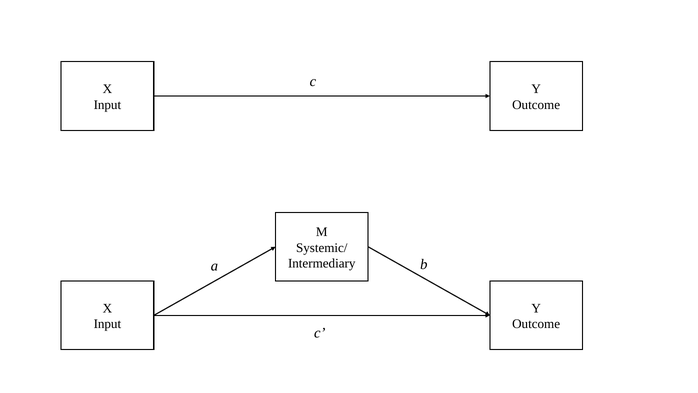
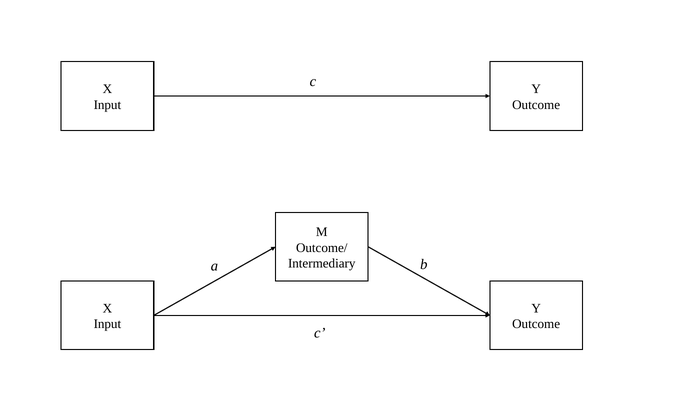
Systemic/: Systemic/ -> Outcome/
